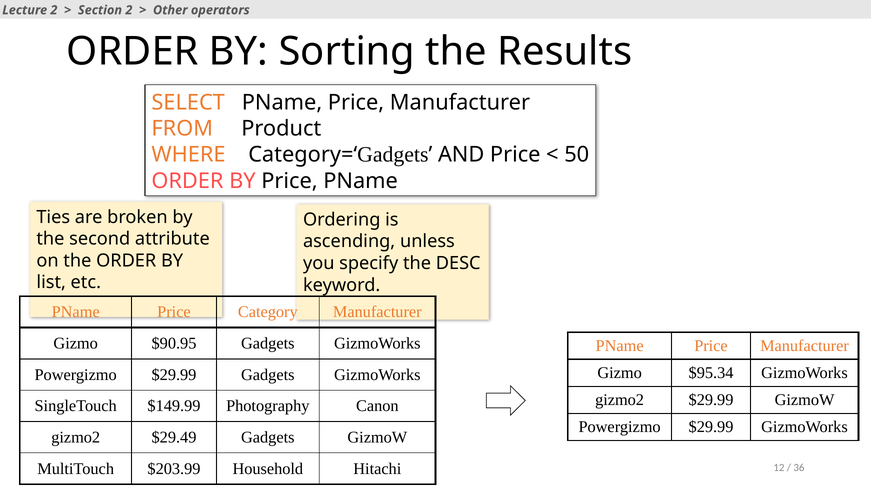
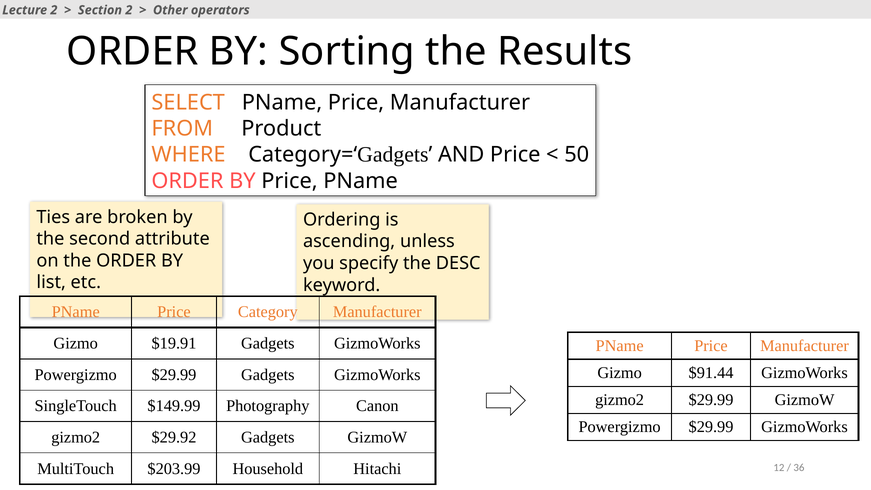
$90.95: $90.95 -> $19.91
$95.34: $95.34 -> $91.44
$29.49: $29.49 -> $29.92
